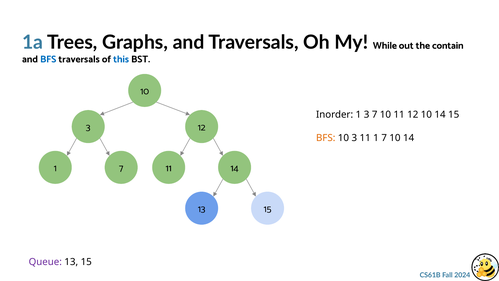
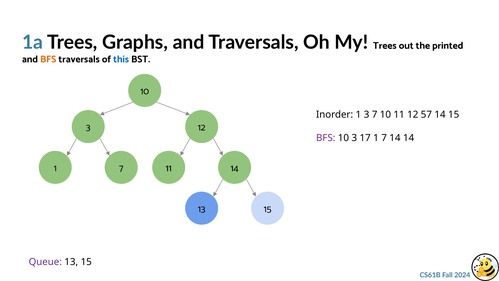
My While: While -> Trees
contain: contain -> printed
BFS at (48, 59) colour: blue -> orange
12 10: 10 -> 57
BFS at (326, 138) colour: orange -> purple
3 11: 11 -> 17
1 7 10: 10 -> 14
